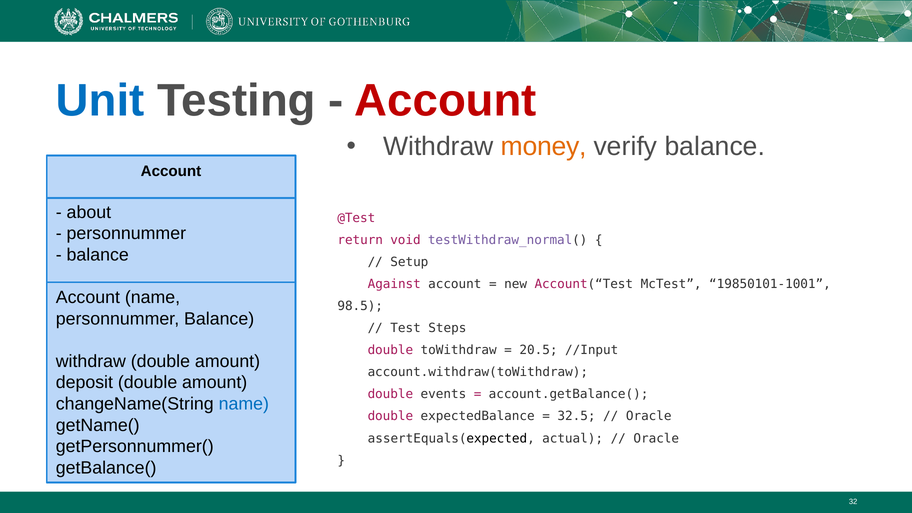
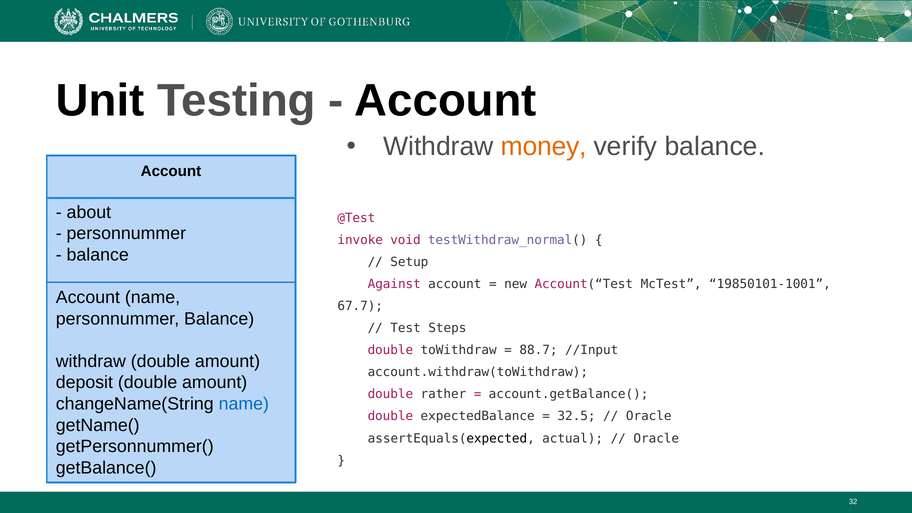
Unit colour: blue -> black
Account at (446, 101) colour: red -> black
return: return -> invoke
98.5: 98.5 -> 67.7
20.5: 20.5 -> 88.7
events: events -> rather
